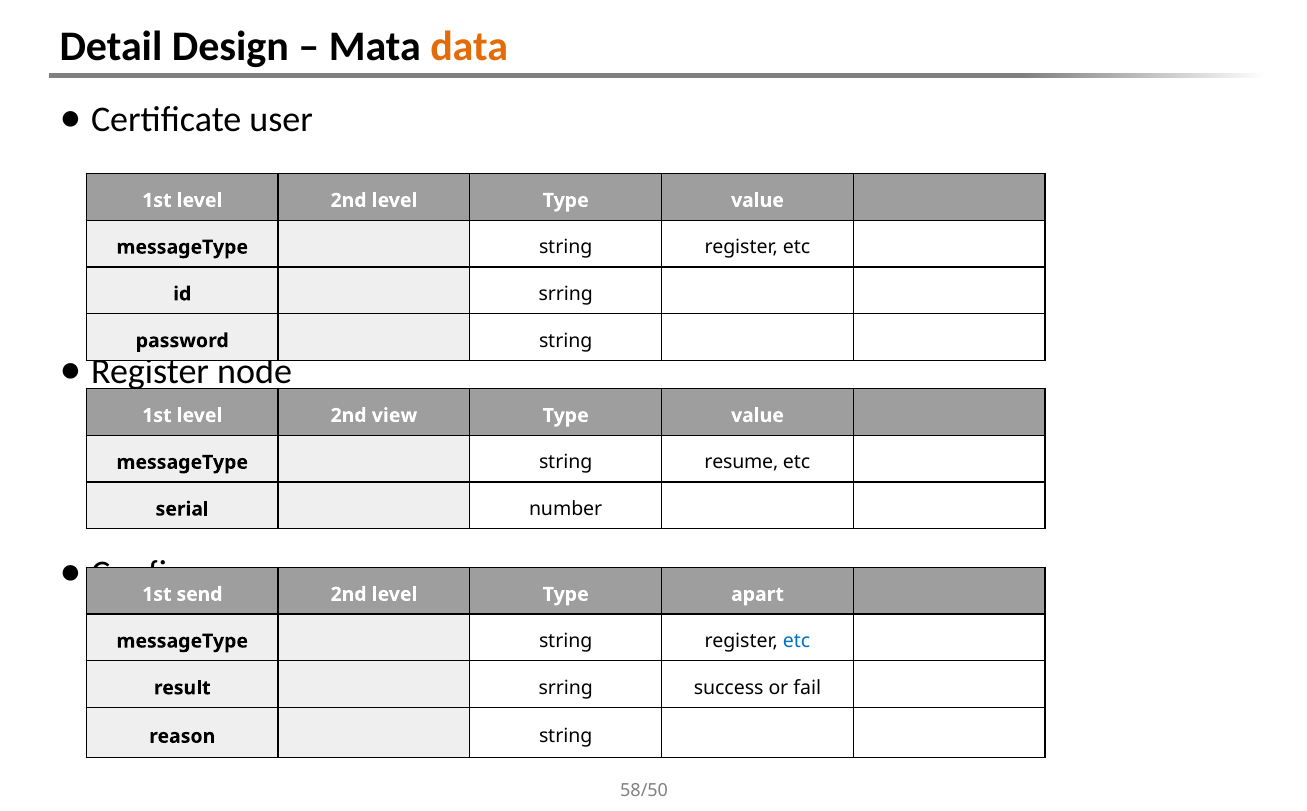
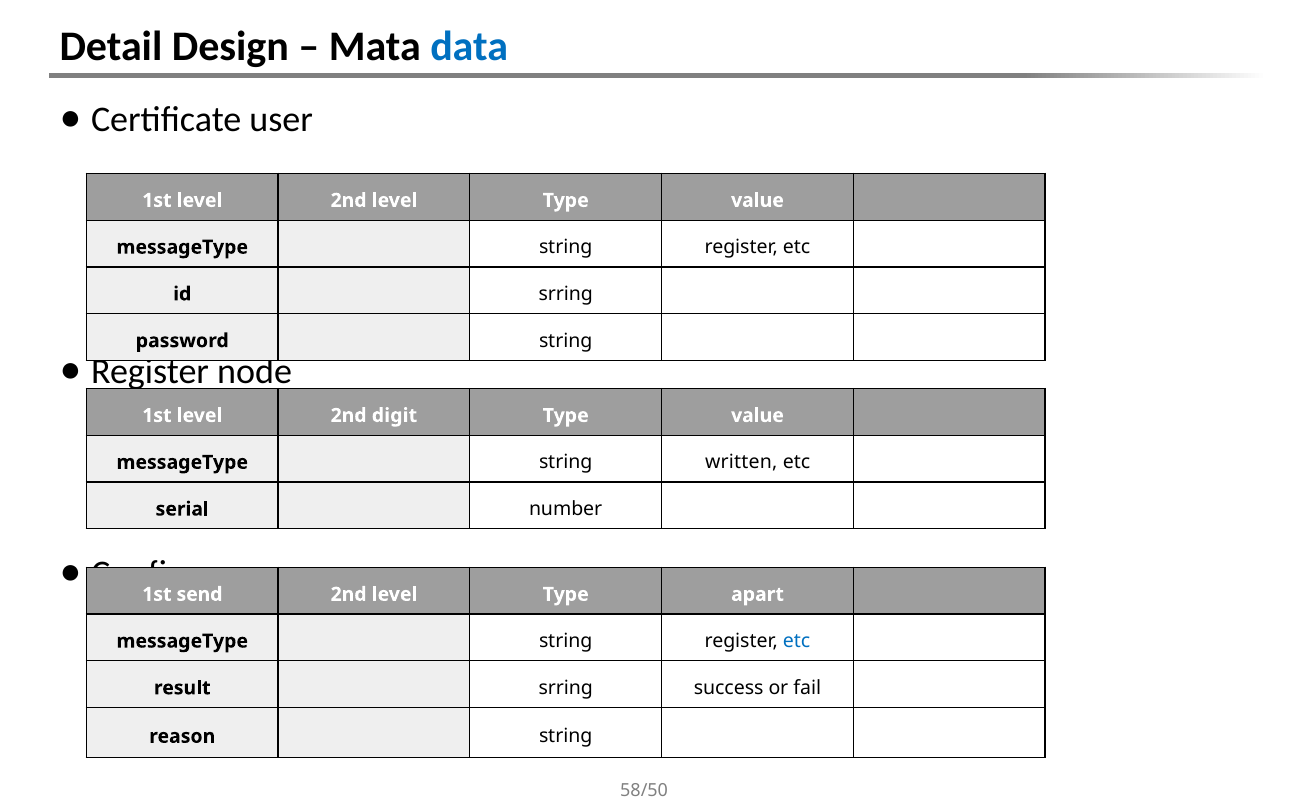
data colour: orange -> blue
view: view -> digit
resume: resume -> written
